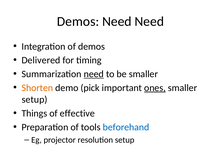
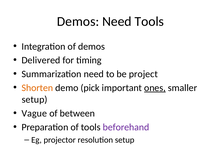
Need Need: Need -> Tools
need at (94, 74) underline: present -> none
be smaller: smaller -> project
Things: Things -> Vague
effective: effective -> between
beforehand colour: blue -> purple
